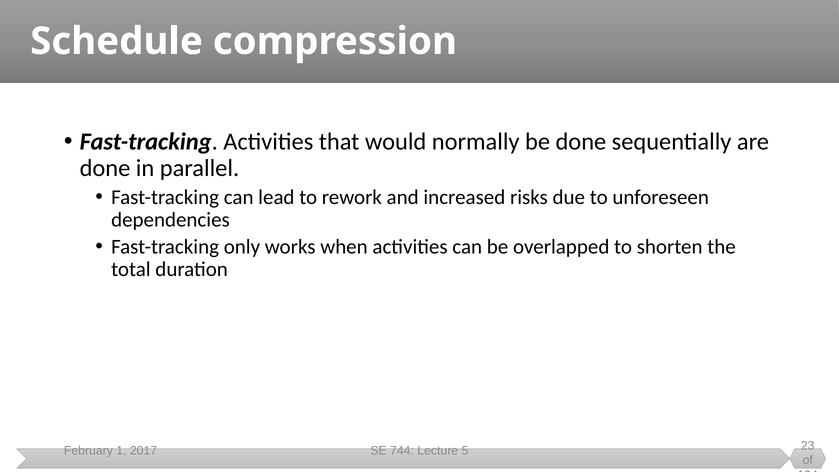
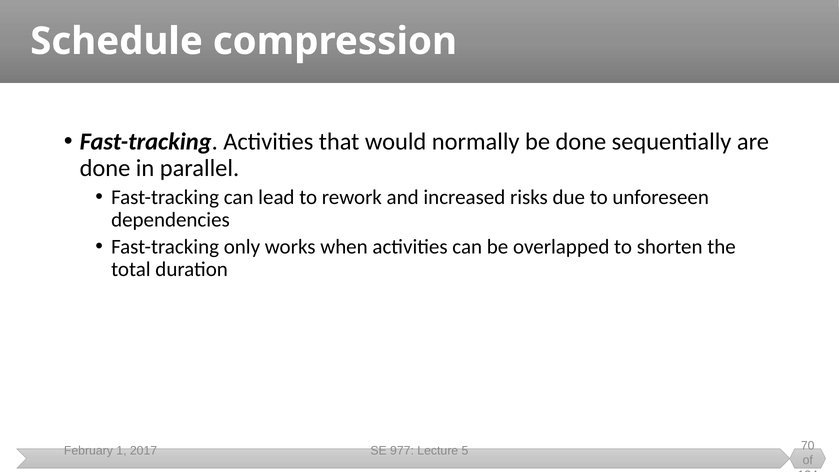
744: 744 -> 977
23: 23 -> 70
